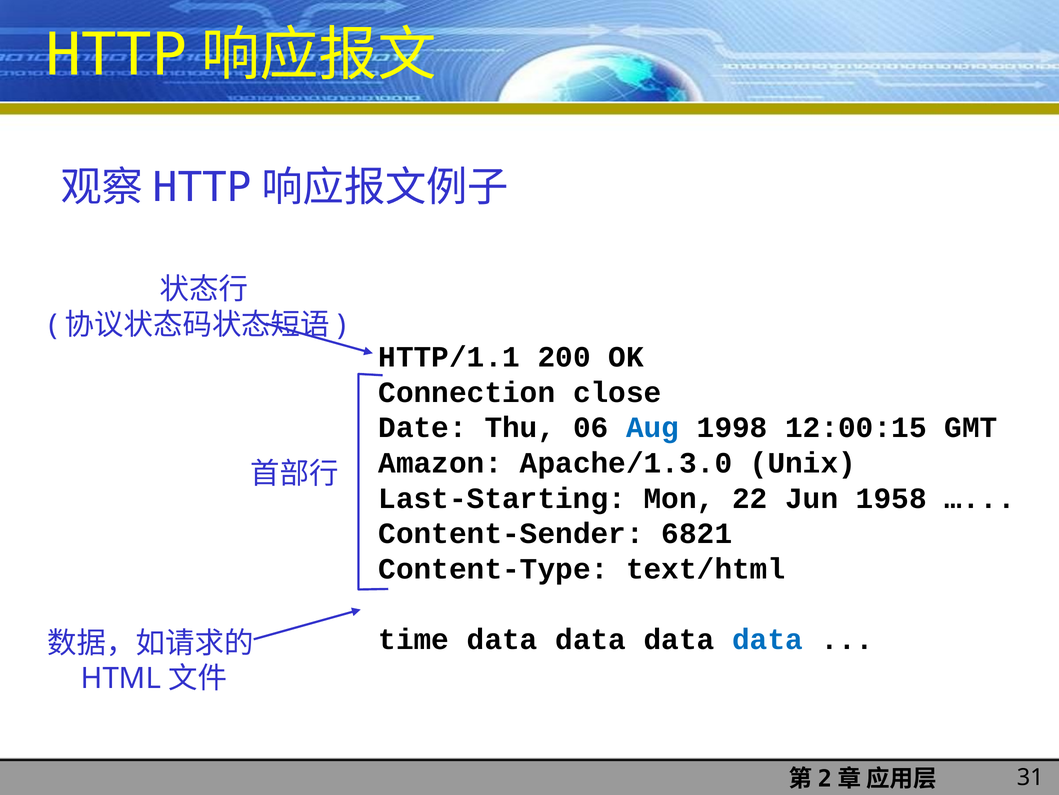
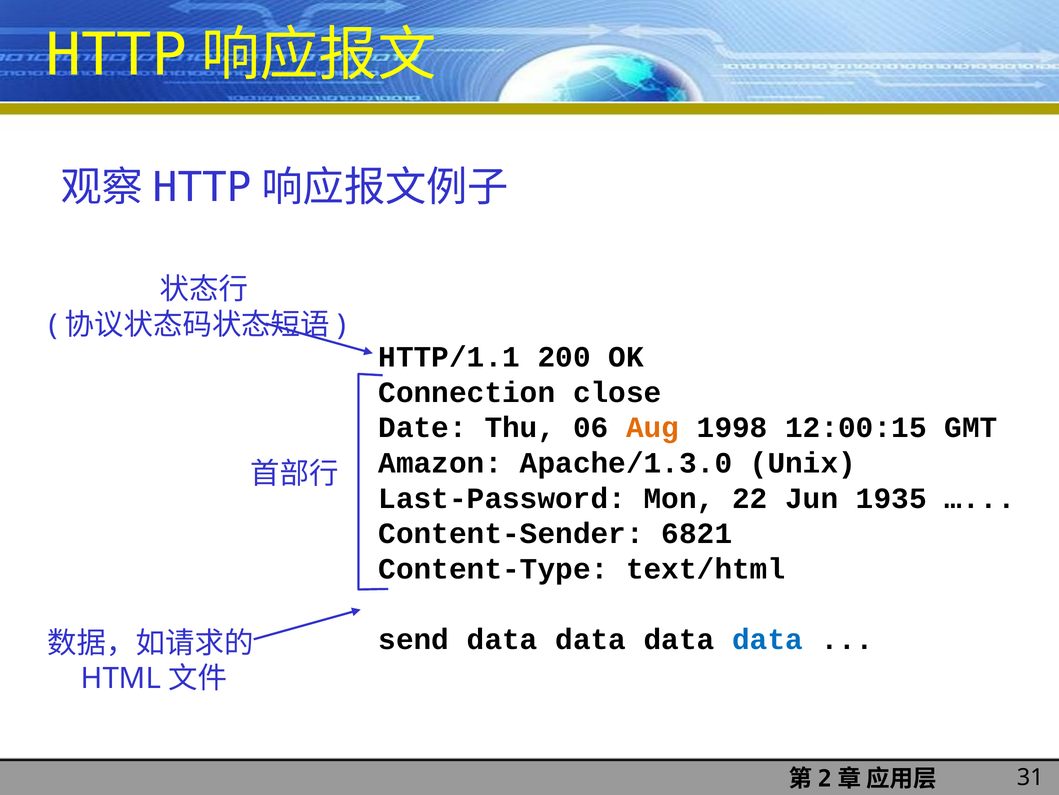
Aug colour: blue -> orange
Last-Starting: Last-Starting -> Last-Password
1958: 1958 -> 1935
time: time -> send
